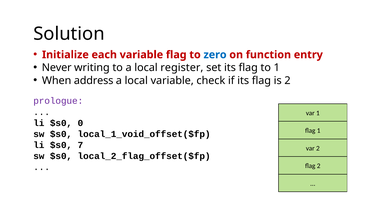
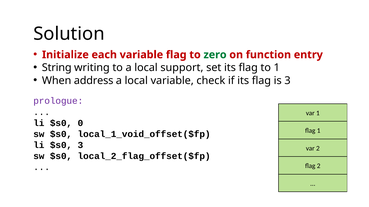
zero colour: blue -> green
Never: Never -> String
register: register -> support
is 2: 2 -> 3
$s0 7: 7 -> 3
